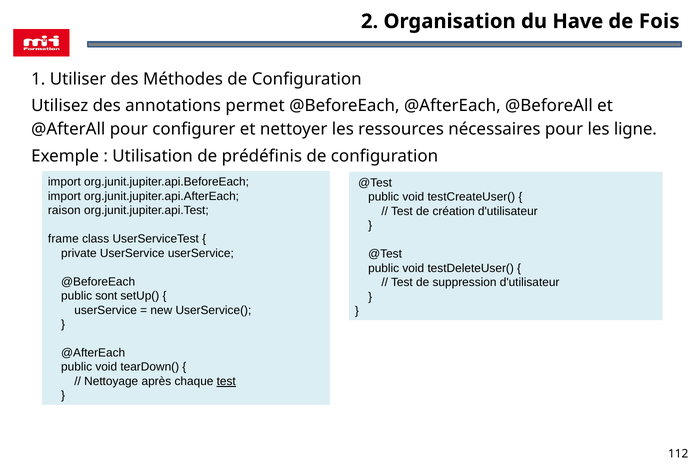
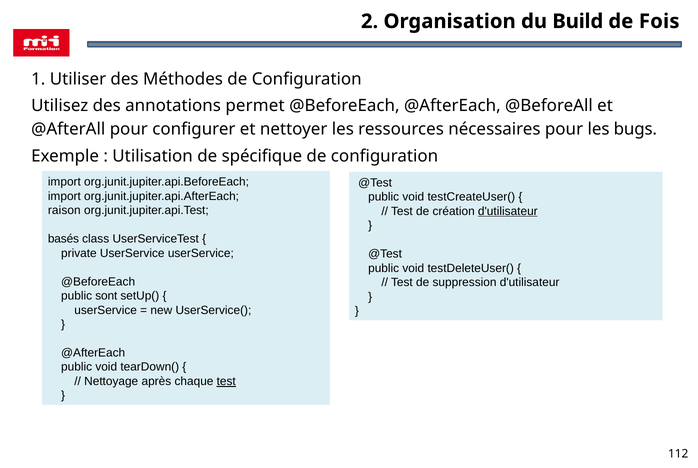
Have: Have -> Build
ligne: ligne -> bugs
prédéfinis: prédéfinis -> spécifique
d'utilisateur at (508, 211) underline: none -> present
frame: frame -> basés
